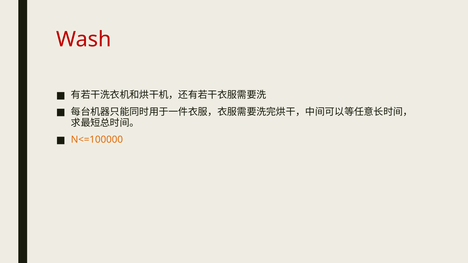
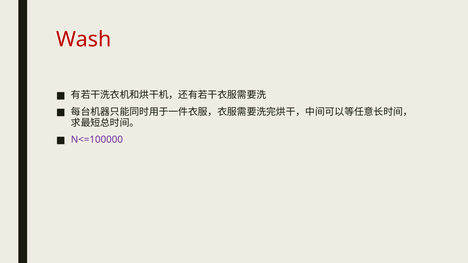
N<=100000 colour: orange -> purple
